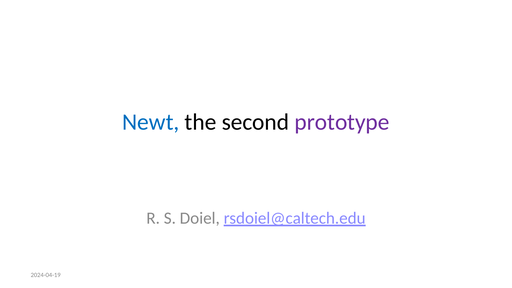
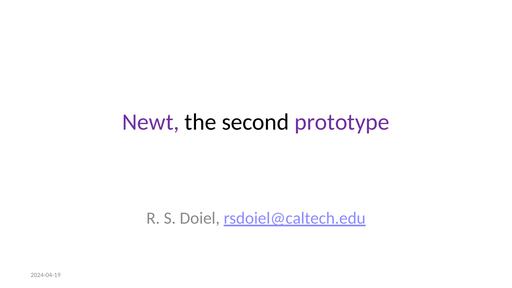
Newt colour: blue -> purple
